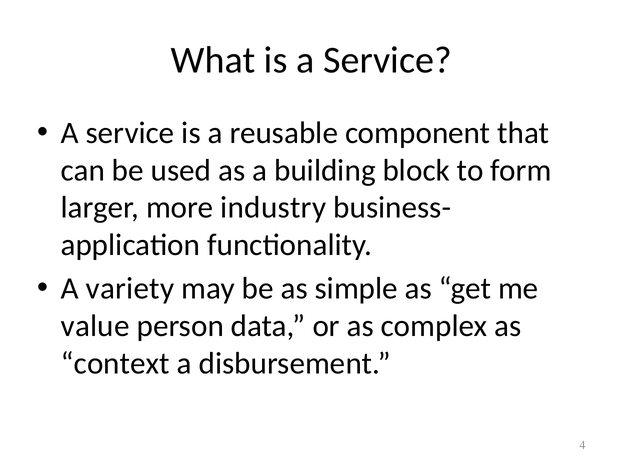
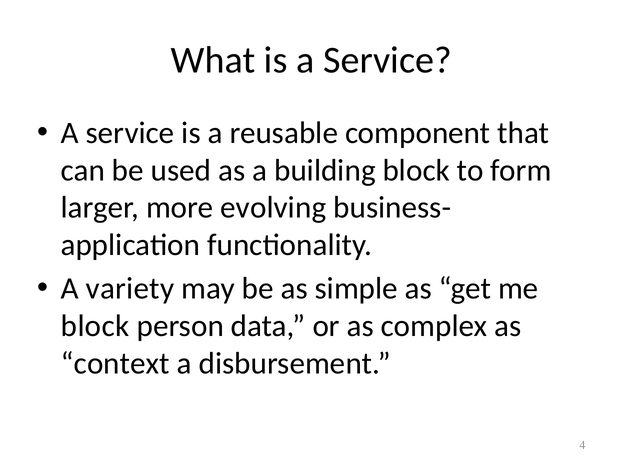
industry: industry -> evolving
value at (95, 326): value -> block
